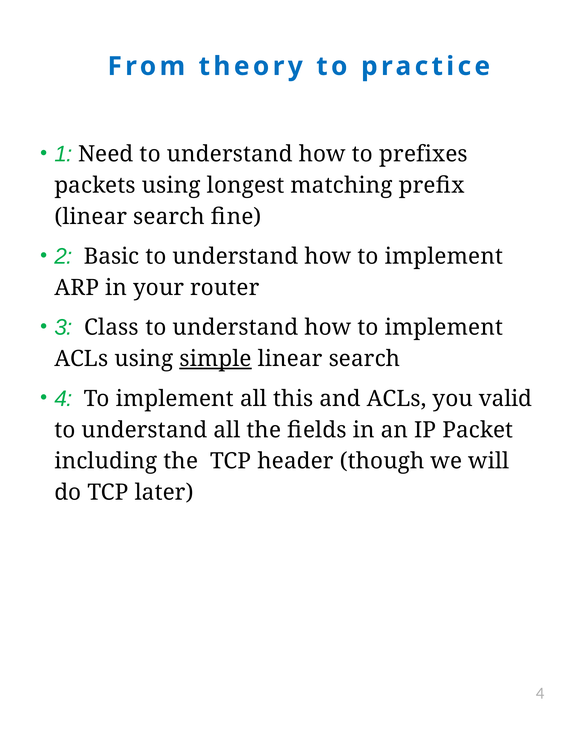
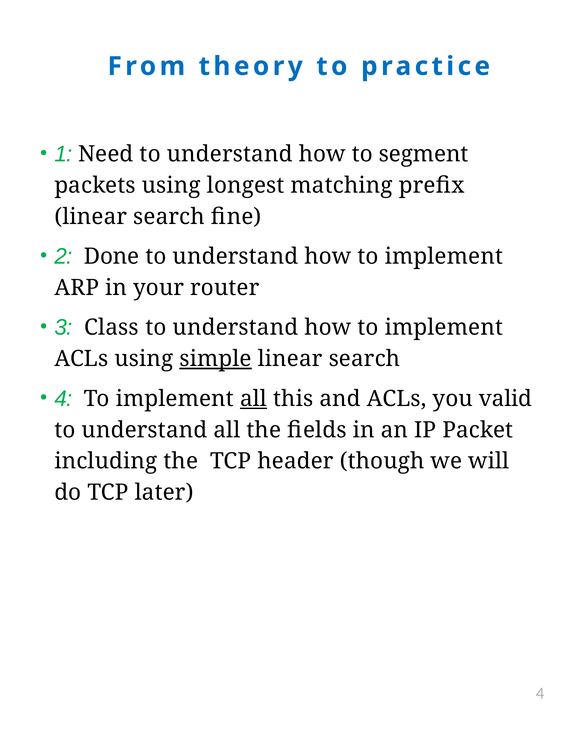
prefixes: prefixes -> segment
Basic: Basic -> Done
all at (254, 398) underline: none -> present
